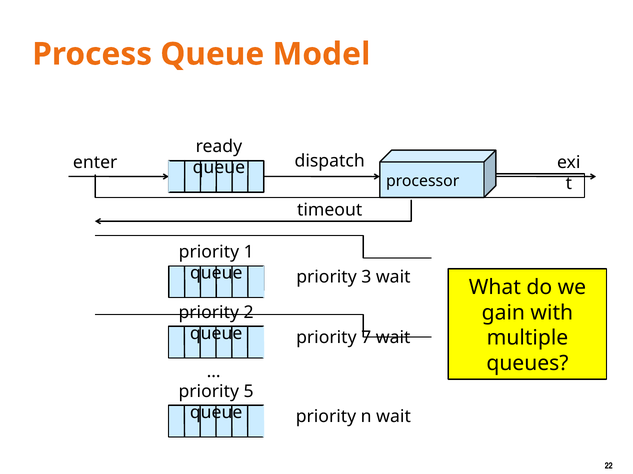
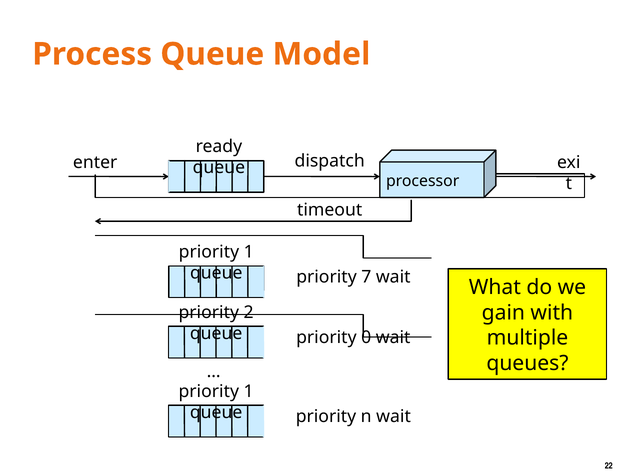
3: 3 -> 7
7: 7 -> 0
5 at (249, 392): 5 -> 1
